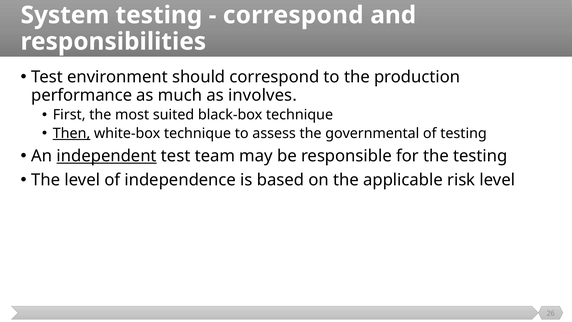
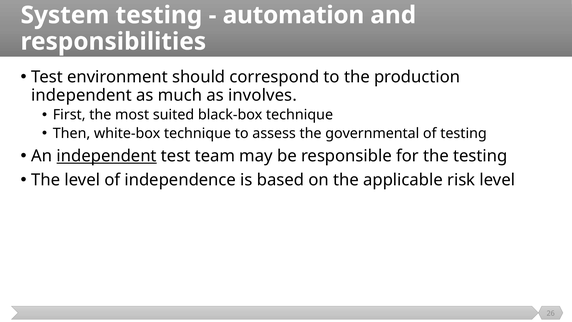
correspond at (293, 15): correspond -> automation
performance at (82, 95): performance -> independent
Then underline: present -> none
